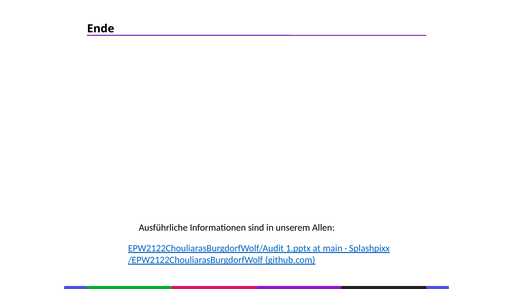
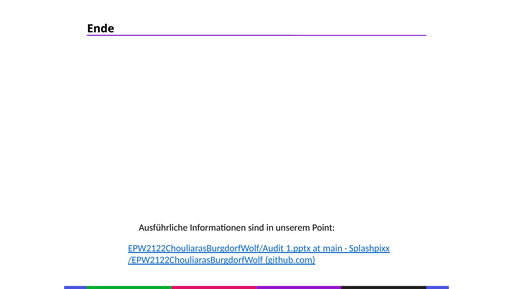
Allen: Allen -> Point
